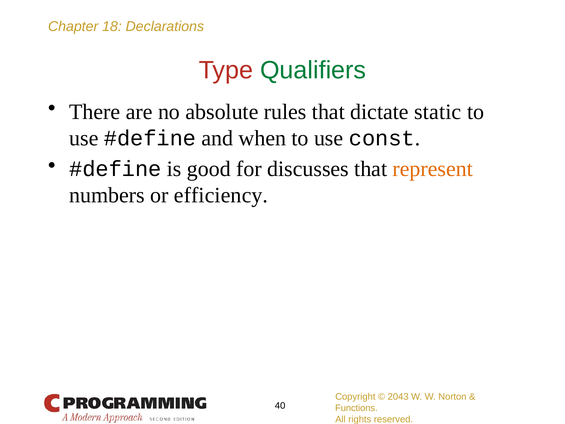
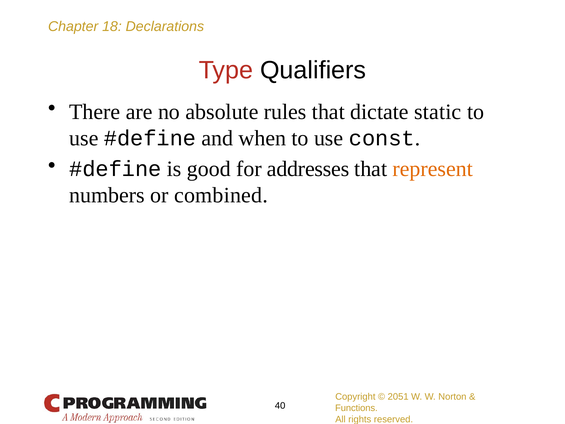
Qualifiers colour: green -> black
discusses: discusses -> addresses
efficiency: efficiency -> combined
2043: 2043 -> 2051
